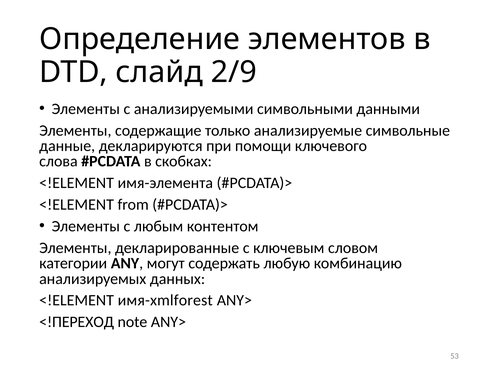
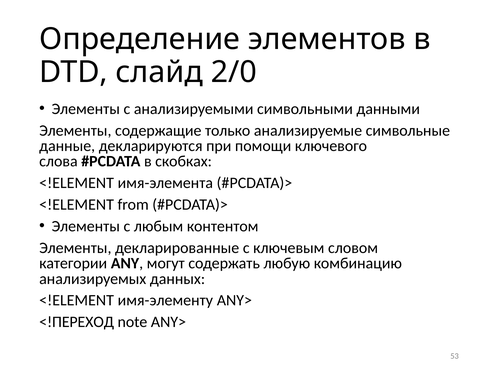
2/9: 2/9 -> 2/0
имя-xmlforest: имя-xmlforest -> имя-элементу
